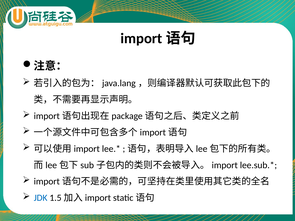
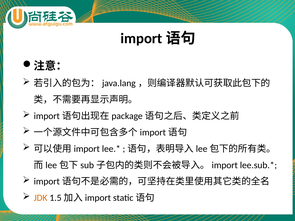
JDK colour: blue -> orange
